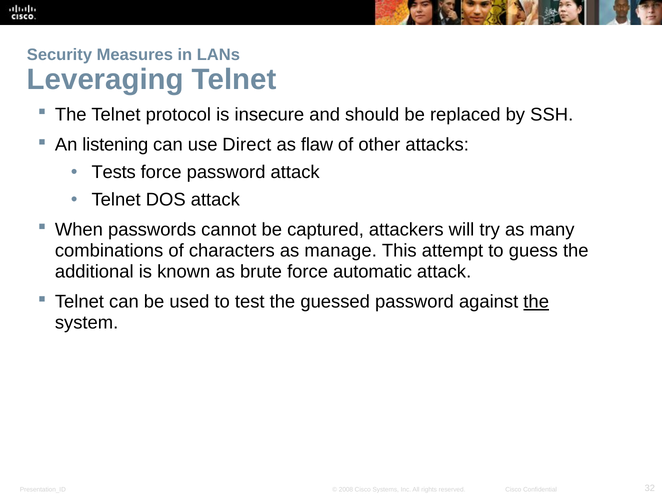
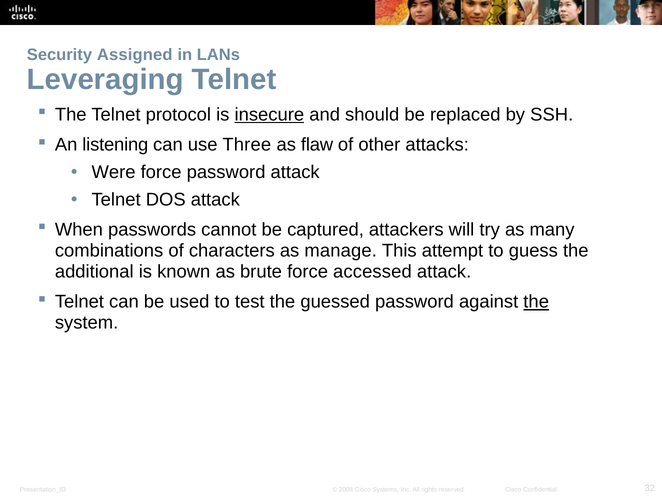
Measures: Measures -> Assigned
insecure underline: none -> present
Direct: Direct -> Three
Tests: Tests -> Were
automatic: automatic -> accessed
